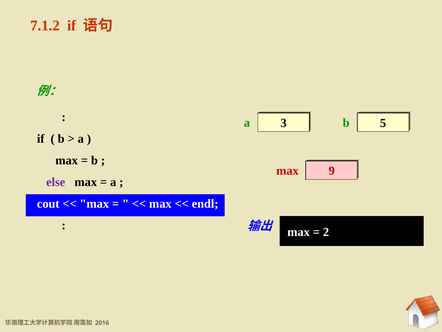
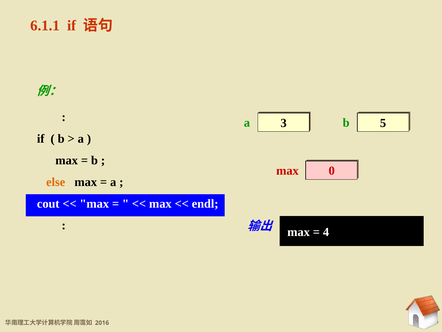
7.1.2: 7.1.2 -> 6.1.1
9: 9 -> 0
else colour: purple -> orange
2: 2 -> 4
